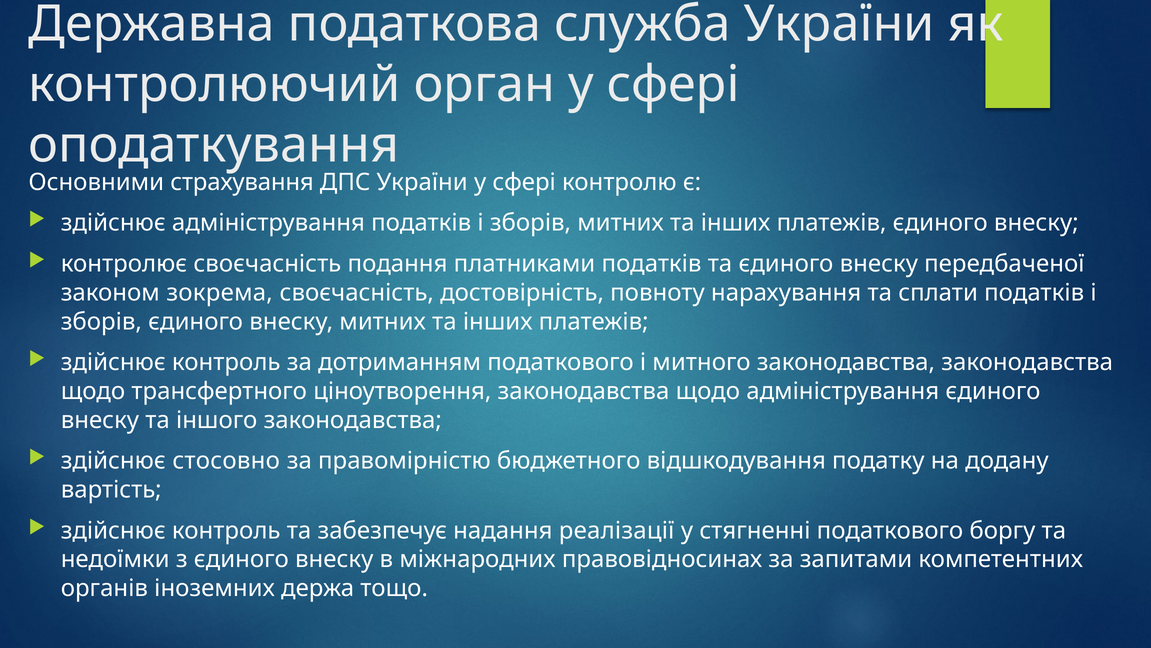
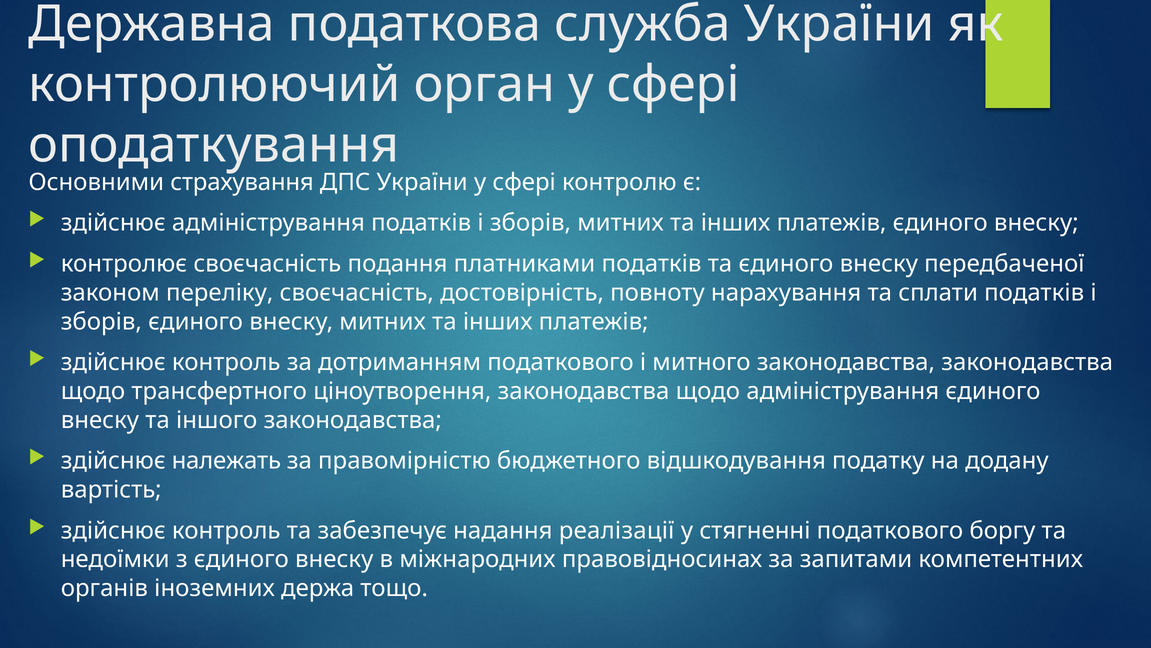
зокрема: зокрема -> переліку
стосовно: стосовно -> належать
